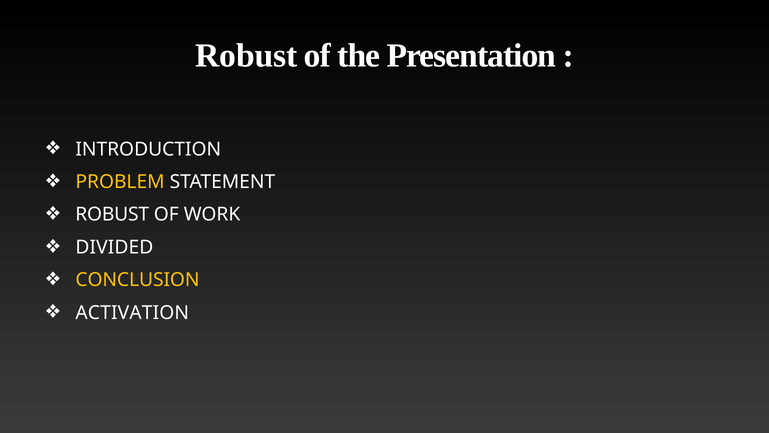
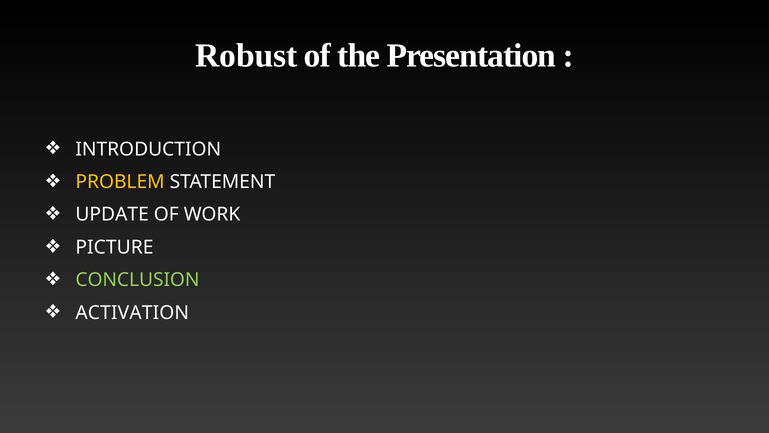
ROBUST at (112, 214): ROBUST -> UPDATE
DIVIDED: DIVIDED -> PICTURE
CONCLUSION colour: yellow -> light green
